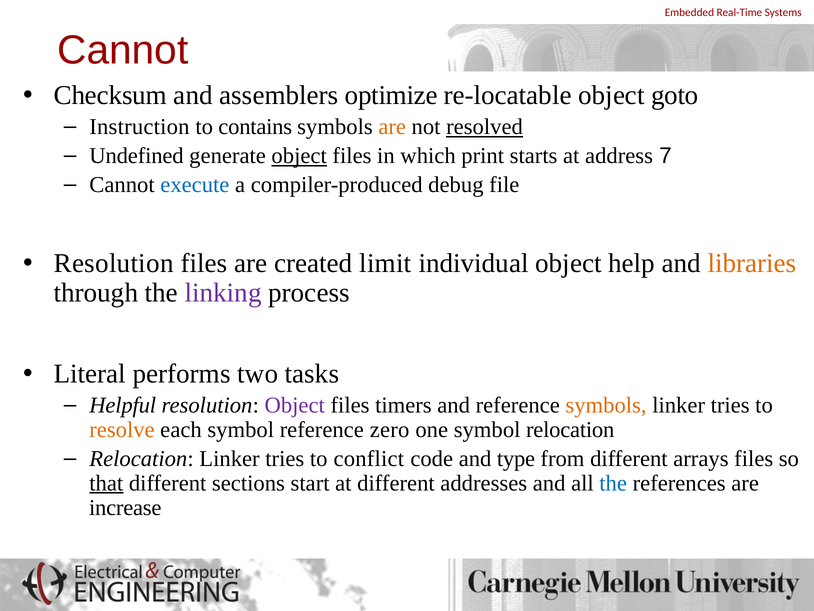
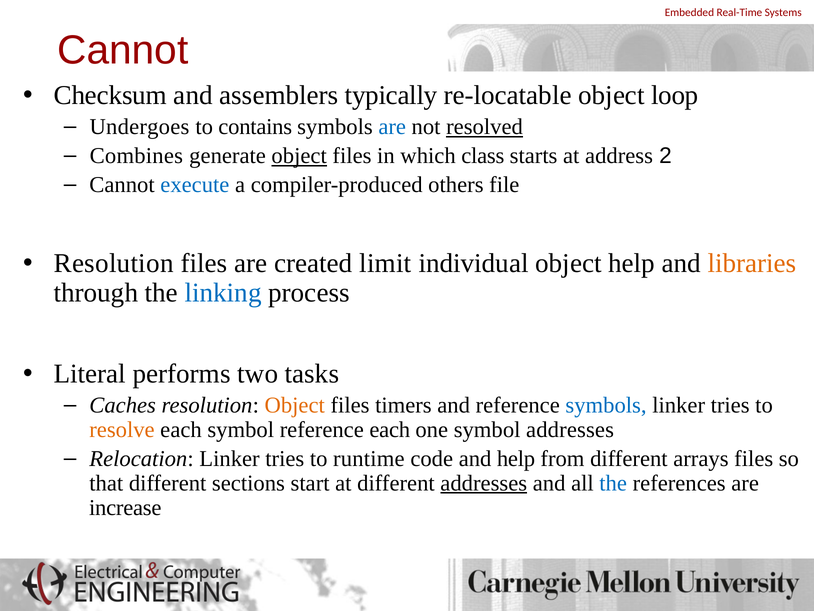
optimize: optimize -> typically
goto: goto -> loop
Instruction: Instruction -> Undergoes
are at (392, 127) colour: orange -> blue
Undefined: Undefined -> Combines
print: print -> class
7: 7 -> 2
debug: debug -> others
linking colour: purple -> blue
Helpful: Helpful -> Caches
Object at (295, 405) colour: purple -> orange
symbols at (606, 405) colour: orange -> blue
reference zero: zero -> each
symbol relocation: relocation -> addresses
conflict: conflict -> runtime
and type: type -> help
that underline: present -> none
addresses at (484, 483) underline: none -> present
